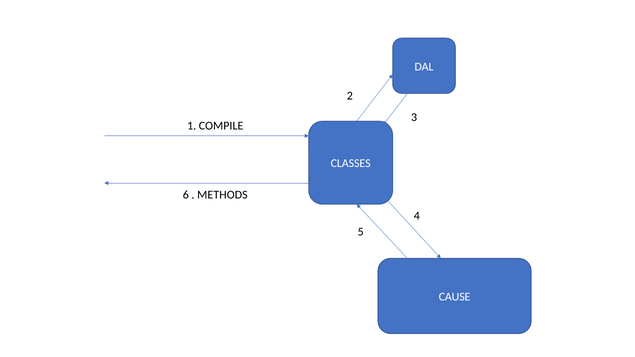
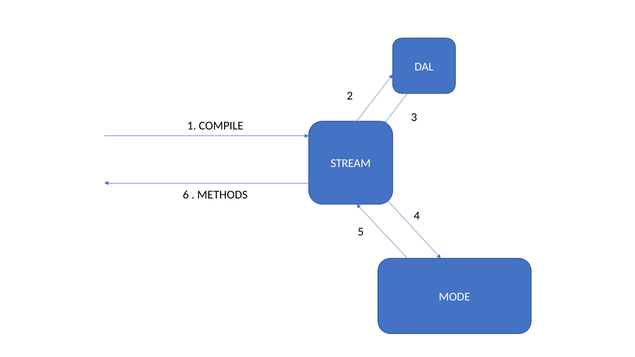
CLASSES: CLASSES -> STREAM
CAUSE: CAUSE -> MODE
